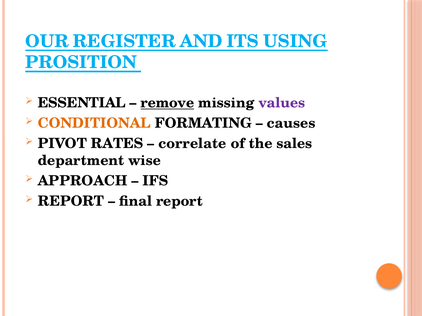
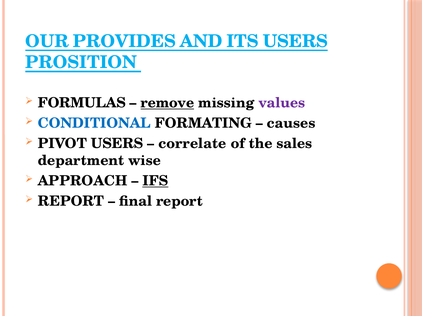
REGISTER: REGISTER -> PROVIDES
ITS USING: USING -> USERS
ESSENTIAL: ESSENTIAL -> FORMULAS
CONDITIONAL colour: orange -> blue
PIVOT RATES: RATES -> USERS
IFS underline: none -> present
